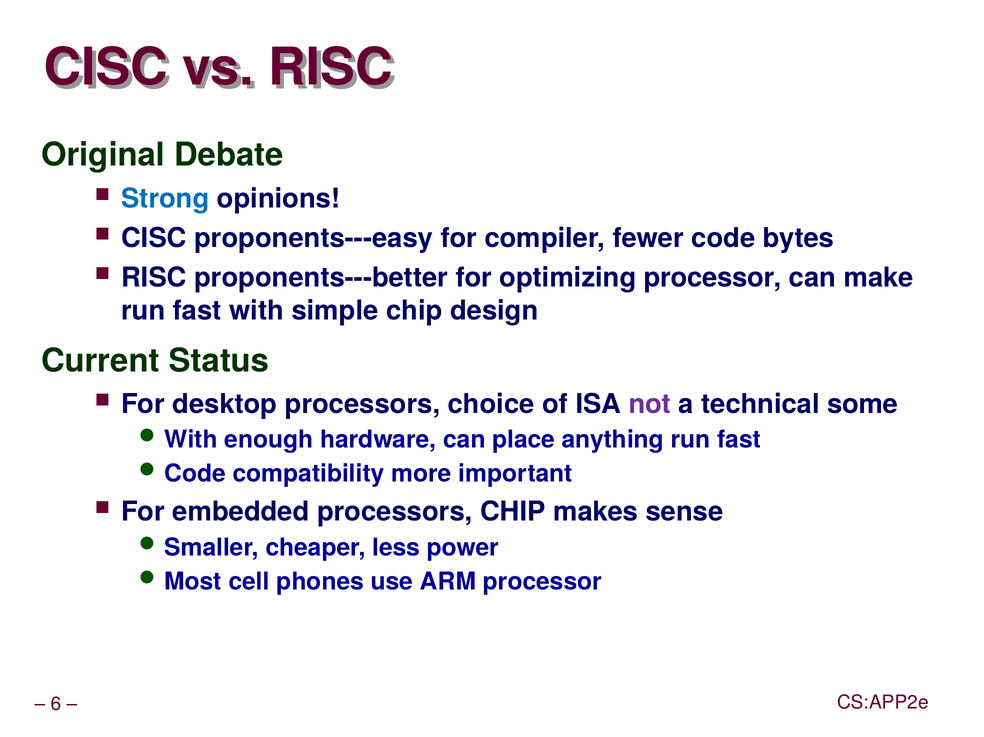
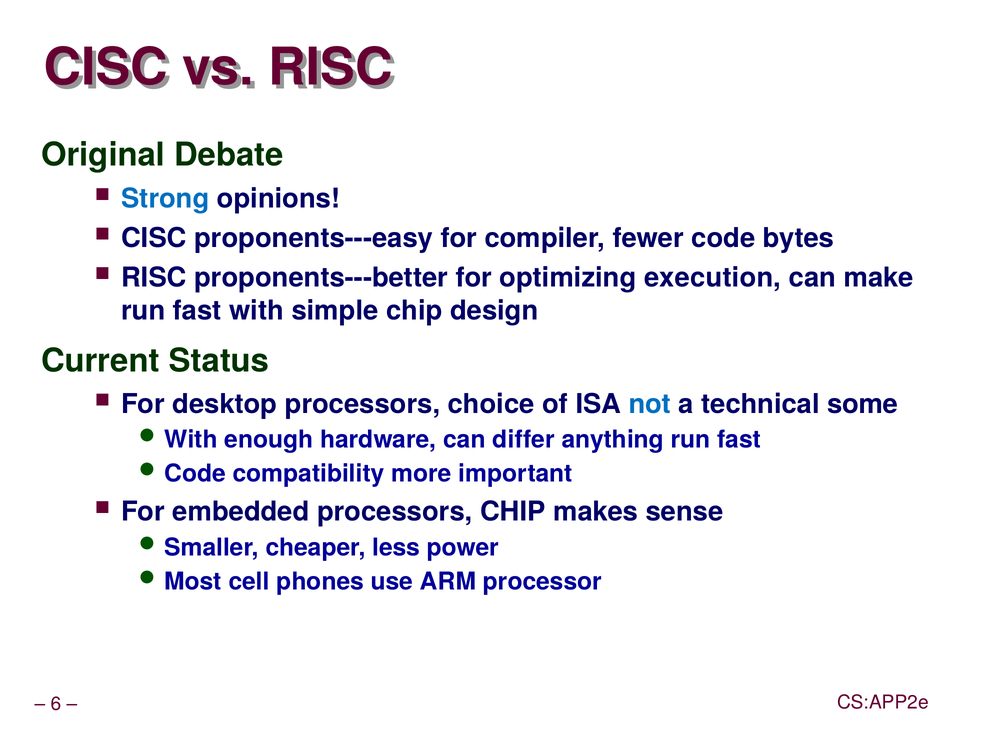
optimizing processor: processor -> execution
not colour: purple -> blue
place: place -> differ
